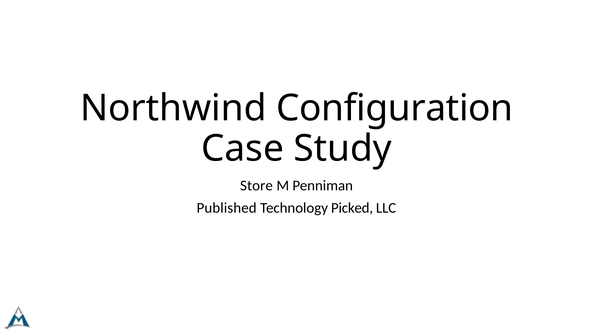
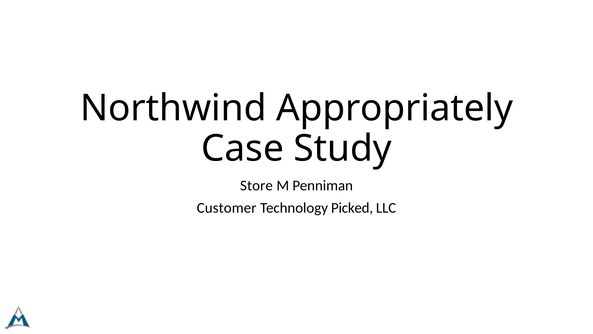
Configuration: Configuration -> Appropriately
Published: Published -> Customer
